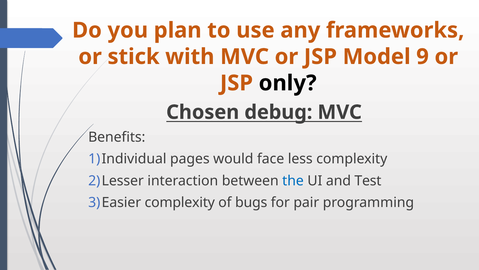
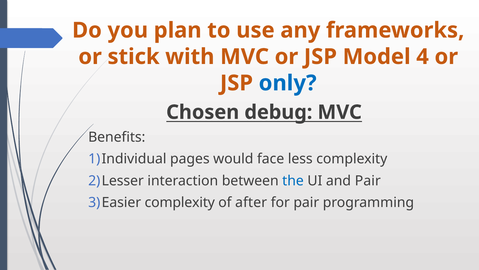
9: 9 -> 4
only colour: black -> blue
and Test: Test -> Pair
bugs: bugs -> after
